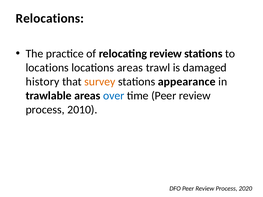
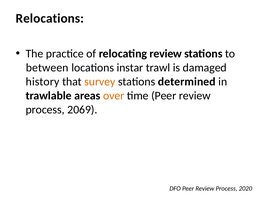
locations at (47, 68): locations -> between
locations areas: areas -> instar
appearance: appearance -> determined
over colour: blue -> orange
2010: 2010 -> 2069
